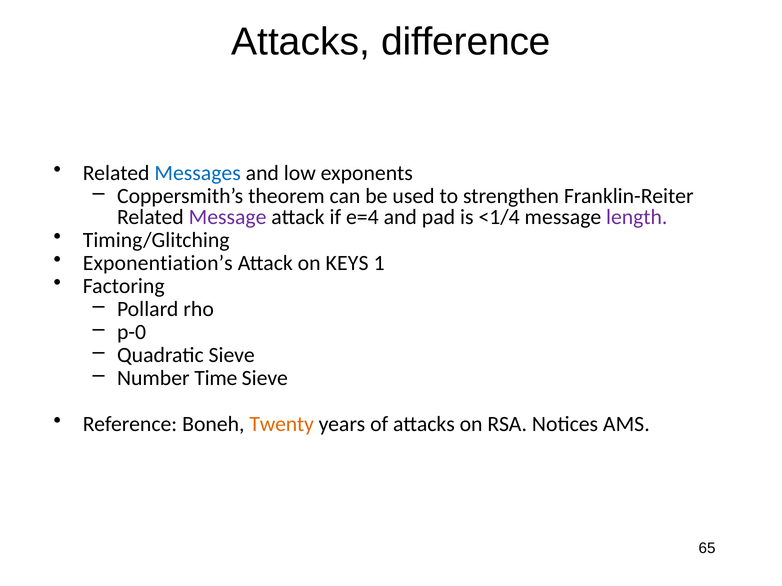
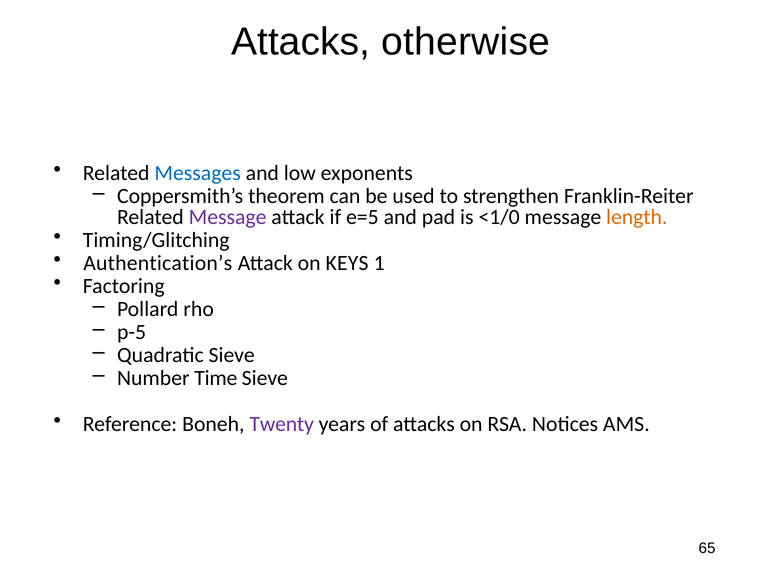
difference: difference -> otherwise
e=4: e=4 -> e=5
<1/4: <1/4 -> <1/0
length colour: purple -> orange
Exponentiation’s: Exponentiation’s -> Authentication’s
p-0: p-0 -> p-5
Twenty colour: orange -> purple
